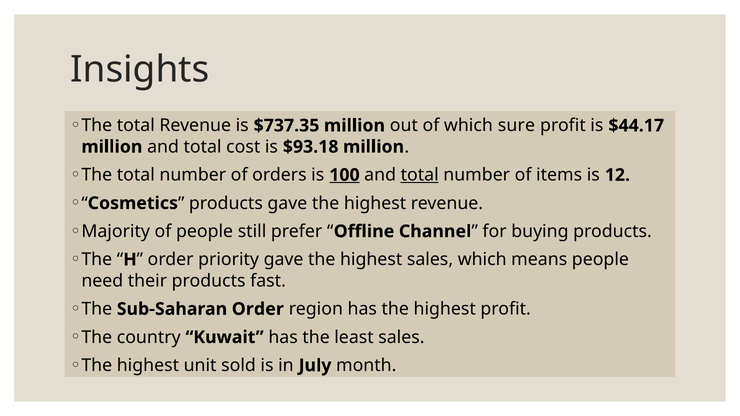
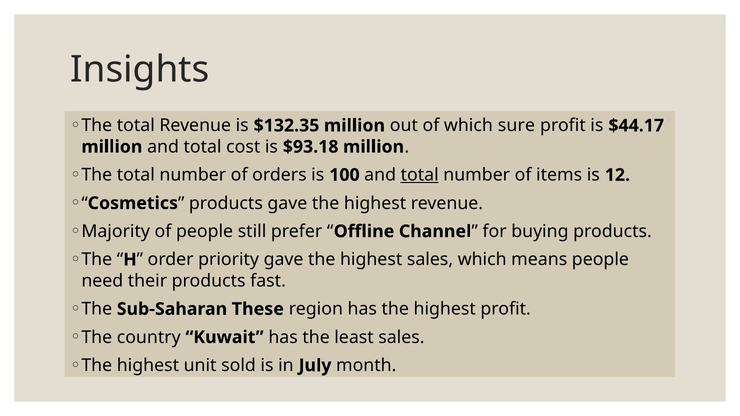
$737.35: $737.35 -> $132.35
100 underline: present -> none
Sub-Saharan Order: Order -> These
